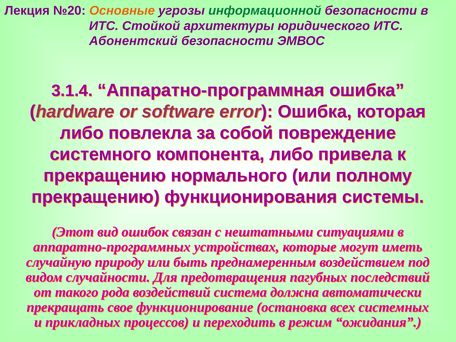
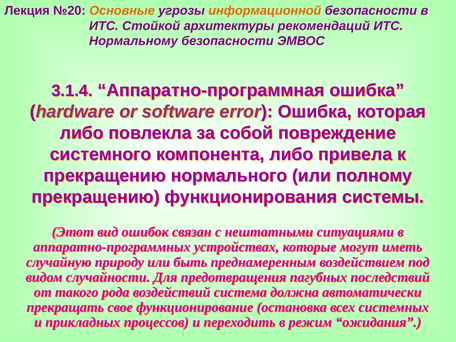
информационной colour: green -> orange
юридического: юридического -> рекомендаций
Абонентский: Абонентский -> Нормальному
